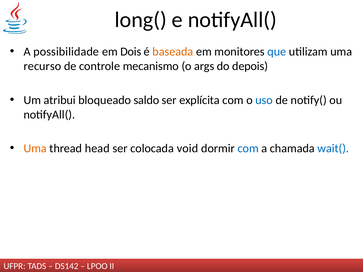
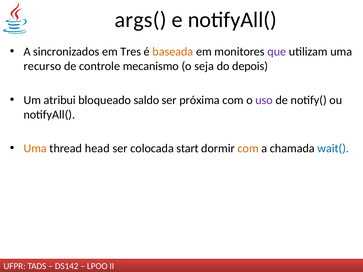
long(: long( -> args(
possibilidade: possibilidade -> sincronizados
Dois: Dois -> Tres
que colour: blue -> purple
args: args -> seja
explícita: explícita -> próxima
uso colour: blue -> purple
void: void -> start
com at (248, 148) colour: blue -> orange
